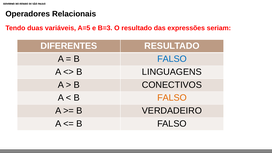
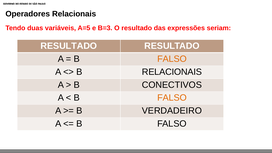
DIFERENTES at (69, 46): DIFERENTES -> RESULTADO
FALSO at (172, 59) colour: blue -> orange
B LINGUAGENS: LINGUAGENS -> RELACIONAIS
